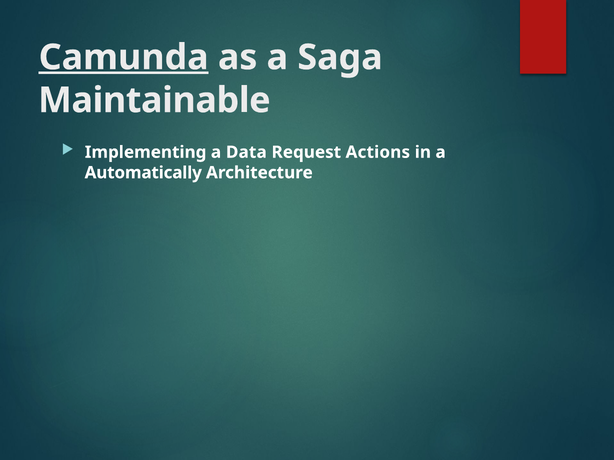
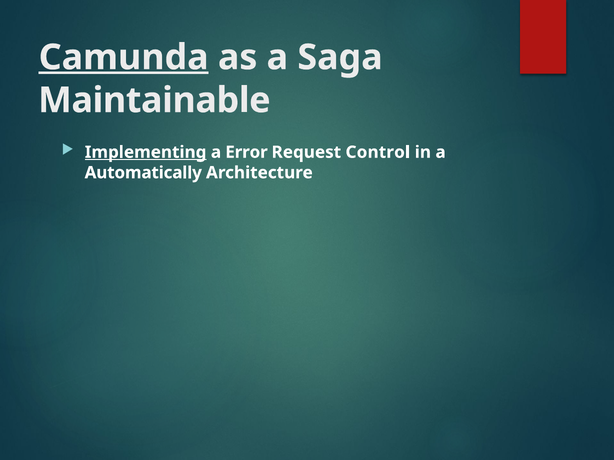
Implementing underline: none -> present
Data: Data -> Error
Actions: Actions -> Control
